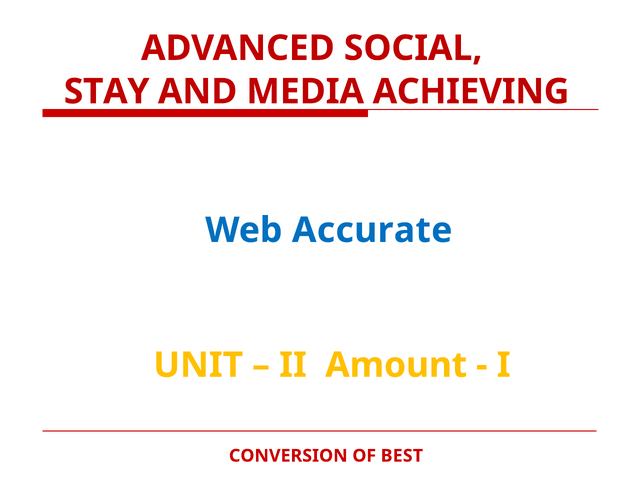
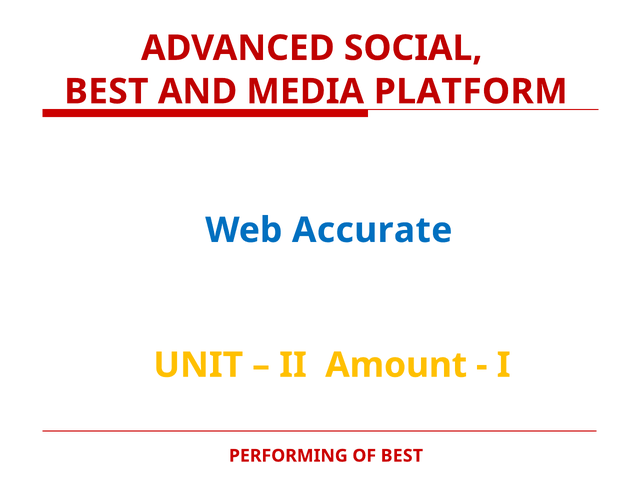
STAY at (107, 92): STAY -> BEST
ACHIEVING: ACHIEVING -> PLATFORM
CONVERSION: CONVERSION -> PERFORMING
